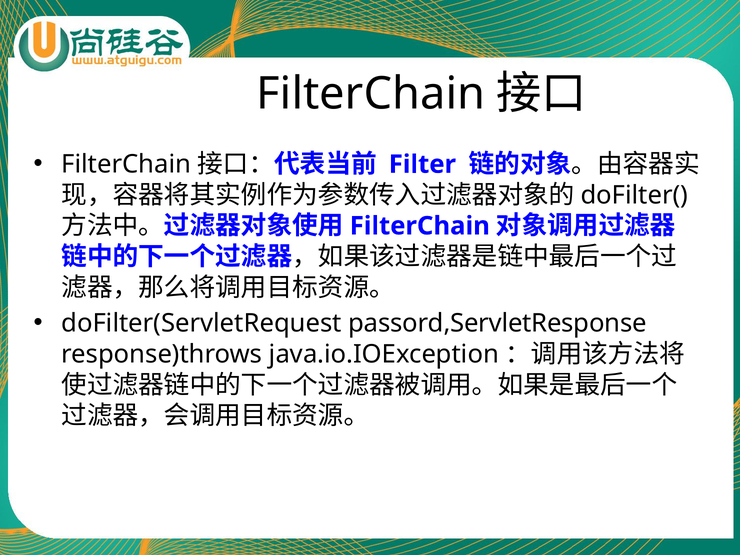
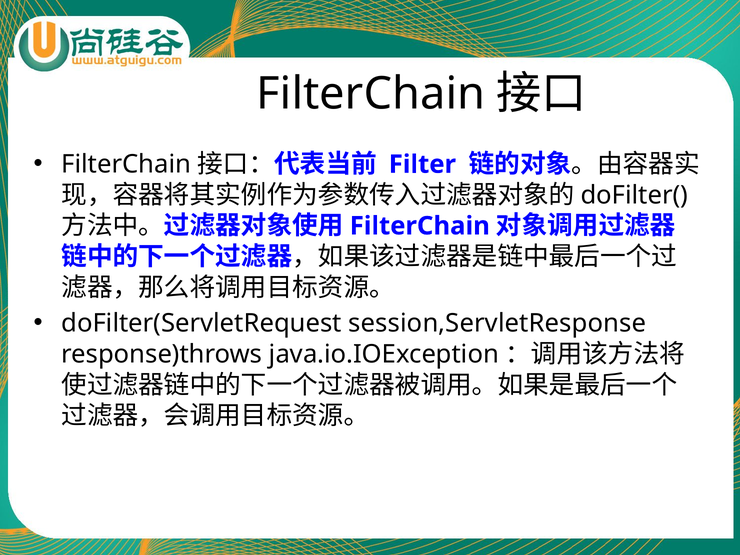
passord,ServletResponse: passord,ServletResponse -> session,ServletResponse
